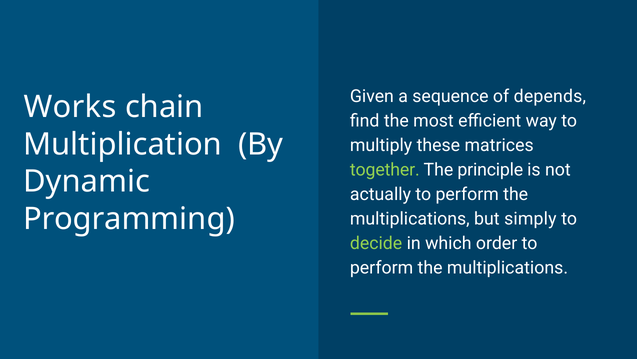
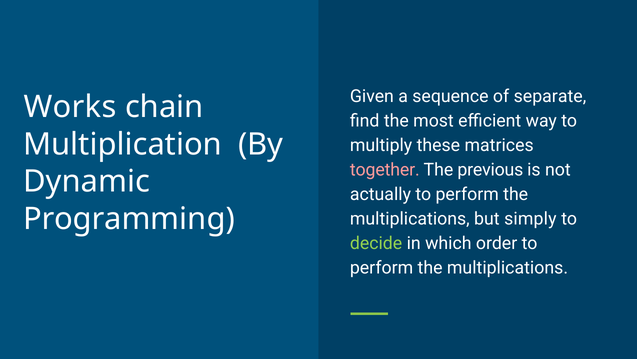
depends: depends -> separate
together colour: light green -> pink
principle: principle -> previous
